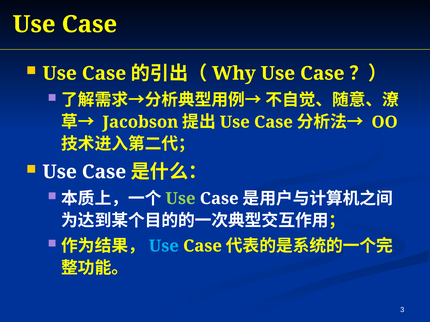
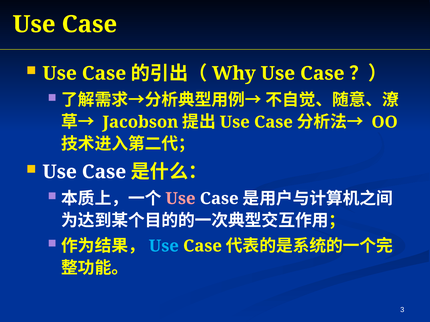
Use at (181, 199) colour: light green -> pink
